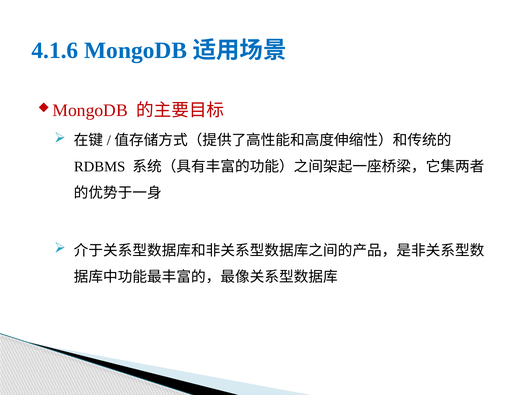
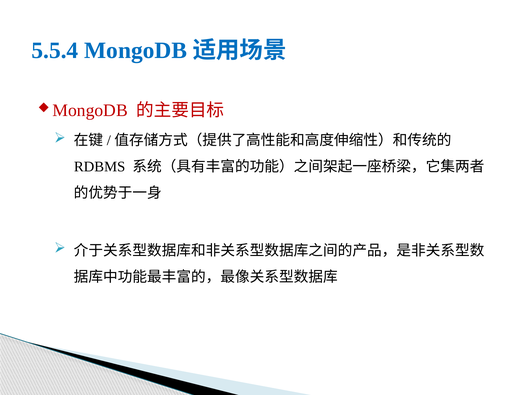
4.1.6: 4.1.6 -> 5.5.4
